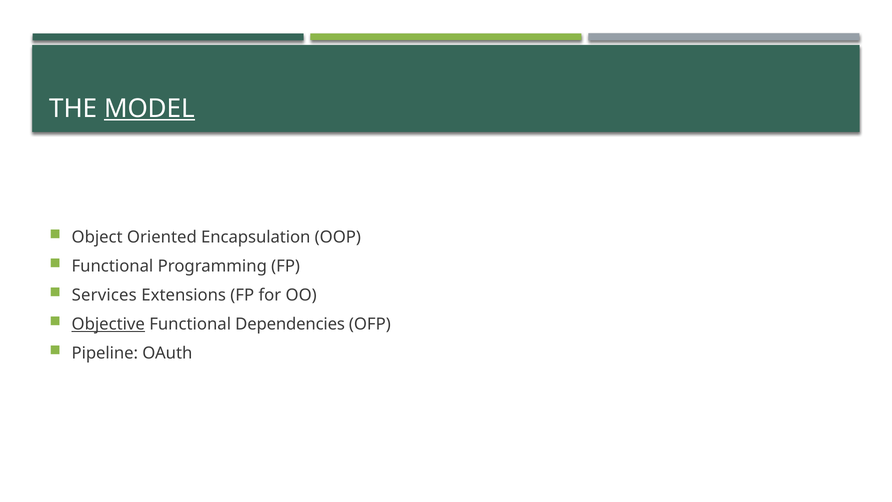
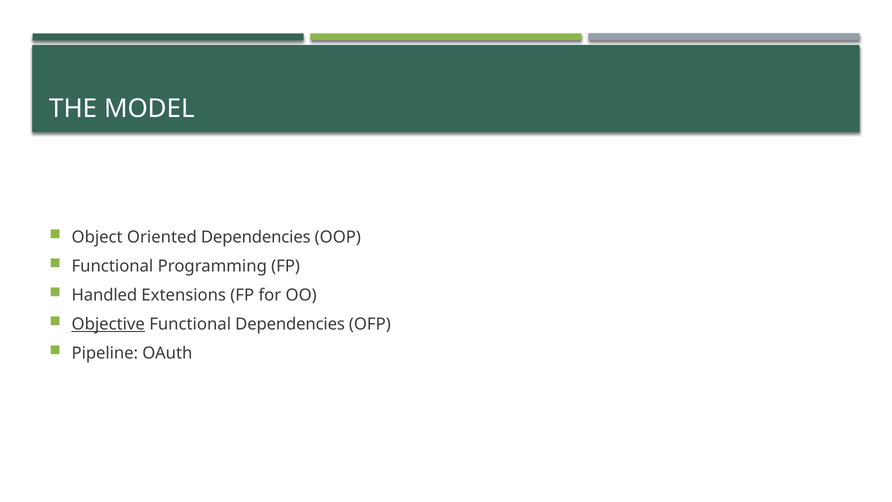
MODEL underline: present -> none
Oriented Encapsulation: Encapsulation -> Dependencies
Services: Services -> Handled
